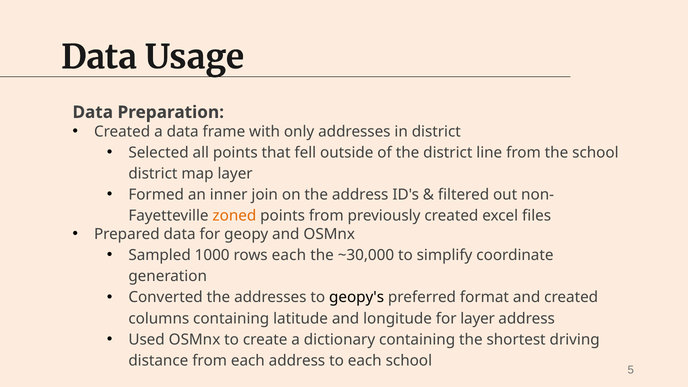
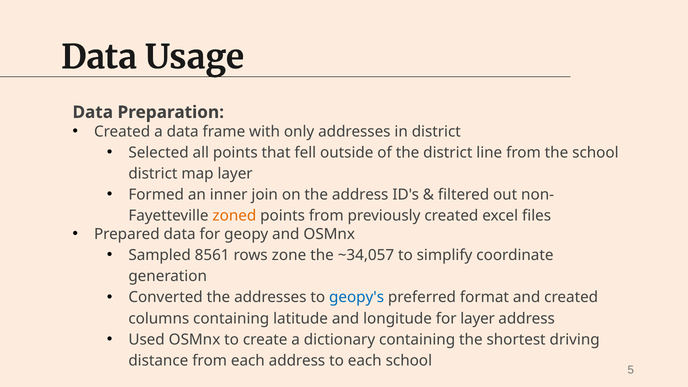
1000: 1000 -> 8561
rows each: each -> zone
~30,000: ~30,000 -> ~34,057
geopy's colour: black -> blue
